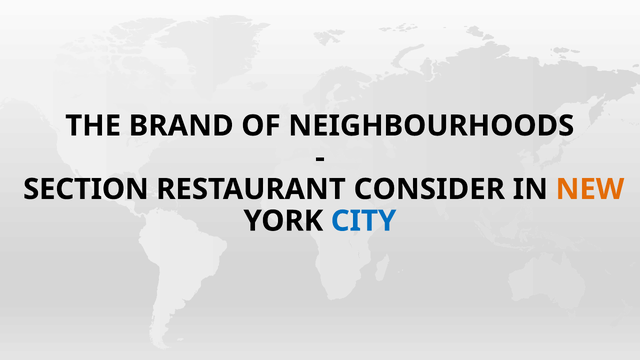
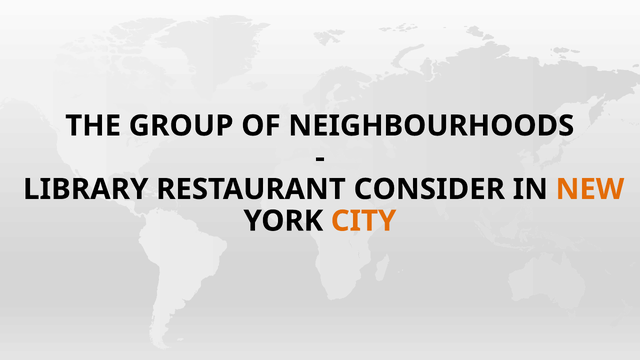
BRAND: BRAND -> GROUP
SECTION: SECTION -> LIBRARY
CITY colour: blue -> orange
